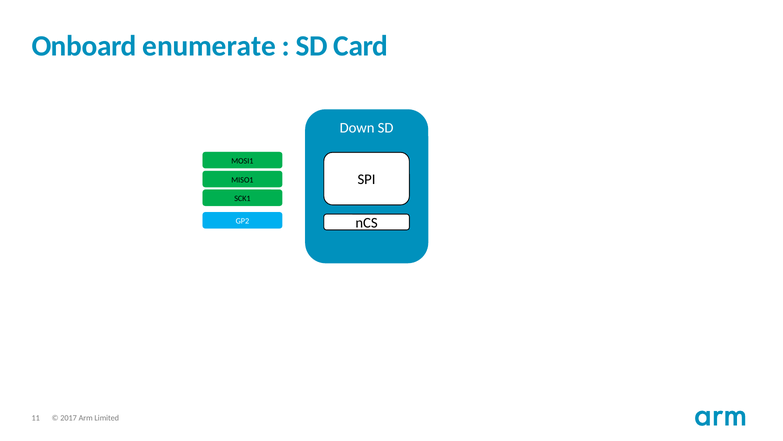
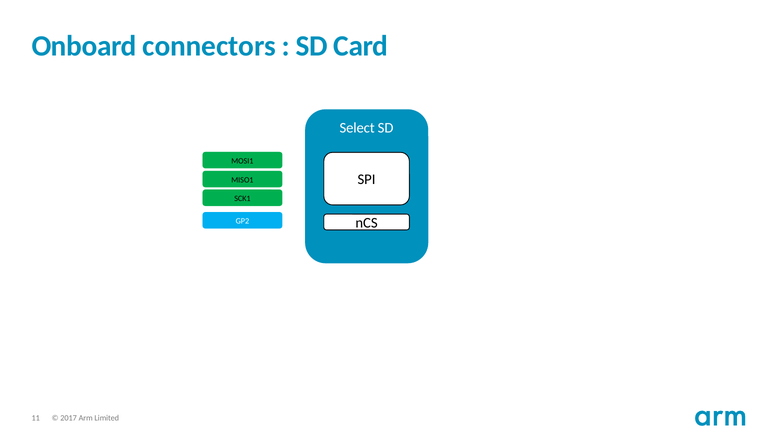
enumerate: enumerate -> connectors
Down: Down -> Select
